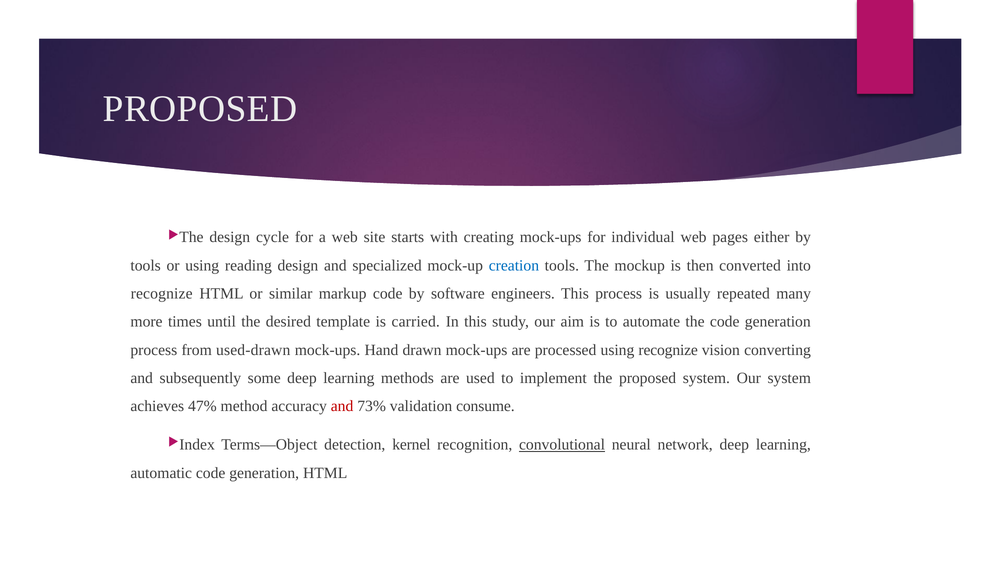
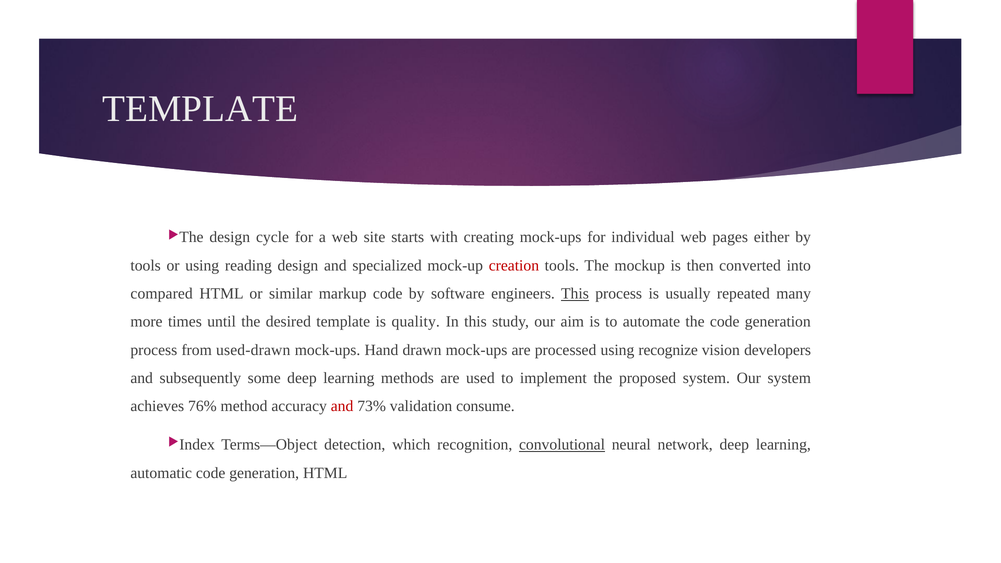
PROPOSED at (200, 109): PROPOSED -> TEMPLATE
creation colour: blue -> red
recognize at (162, 294): recognize -> compared
This at (575, 294) underline: none -> present
carried: carried -> quality
converting: converting -> developers
47%: 47% -> 76%
kernel: kernel -> which
